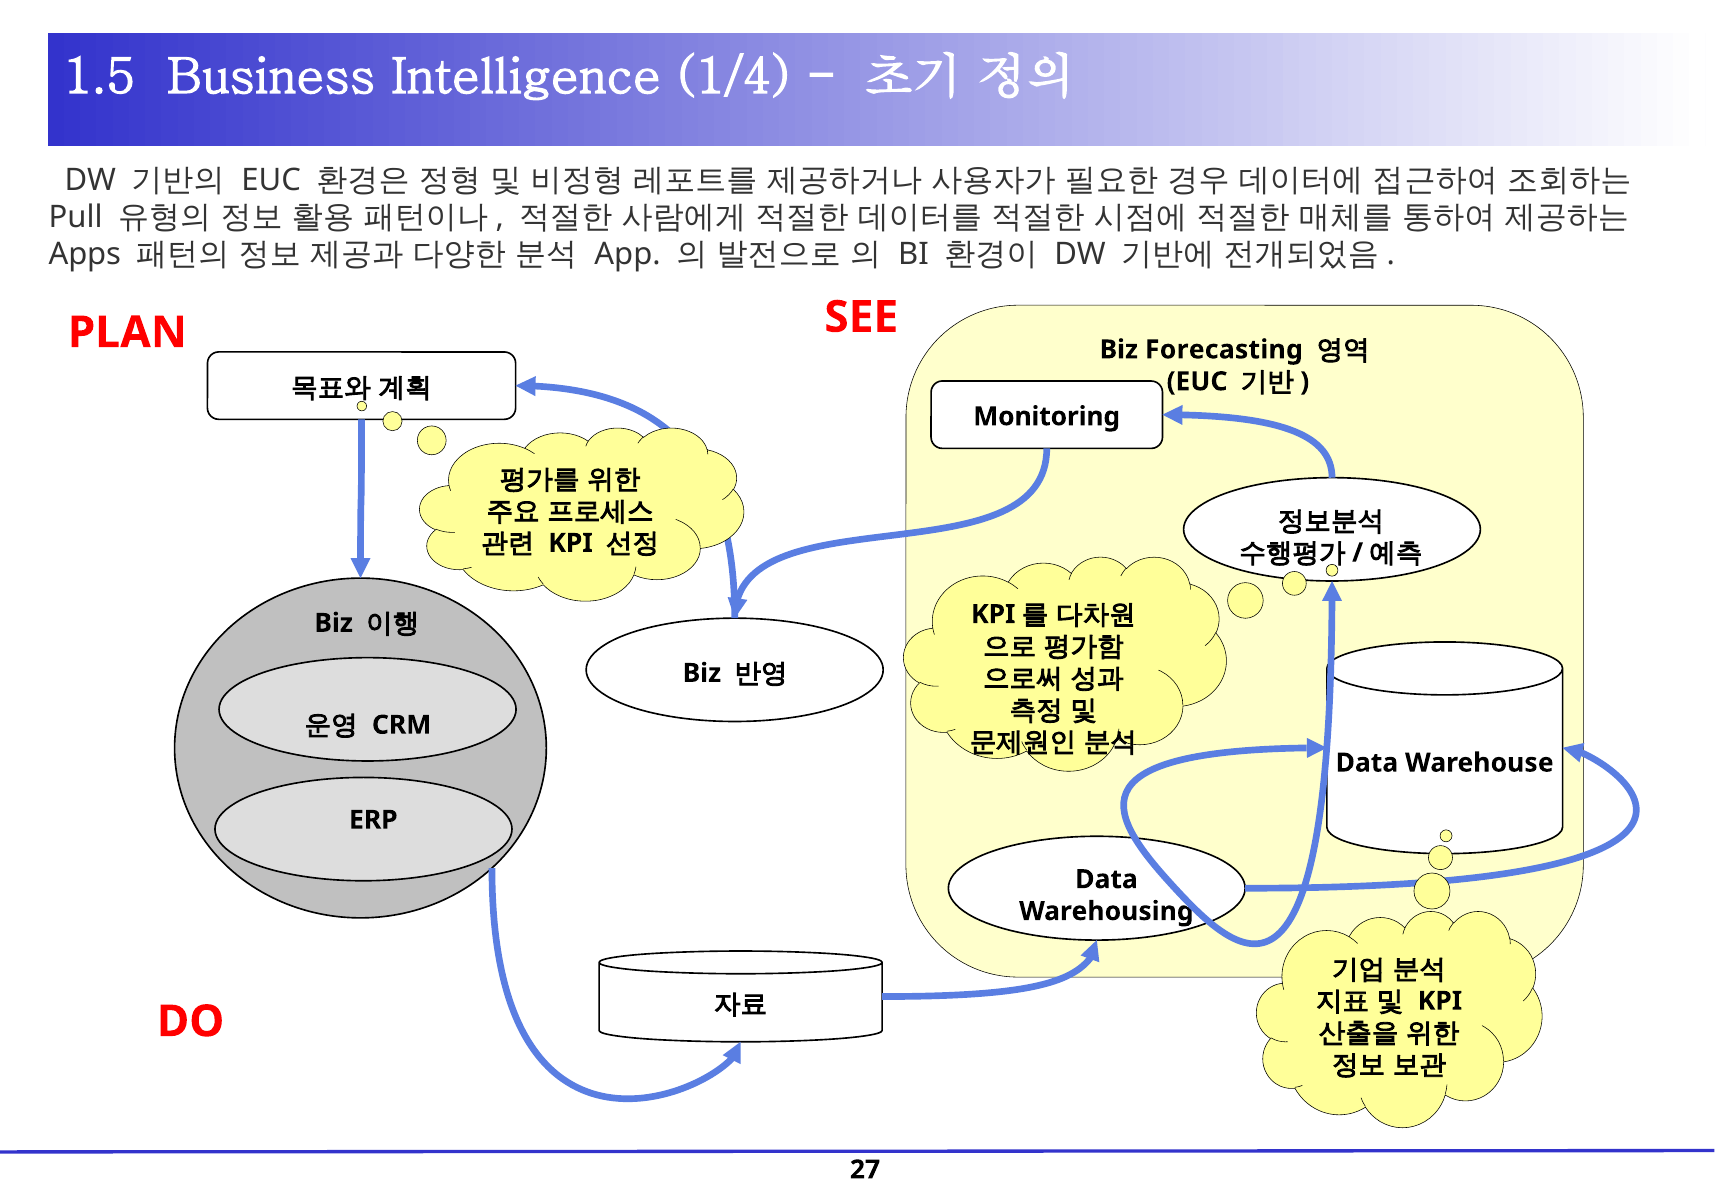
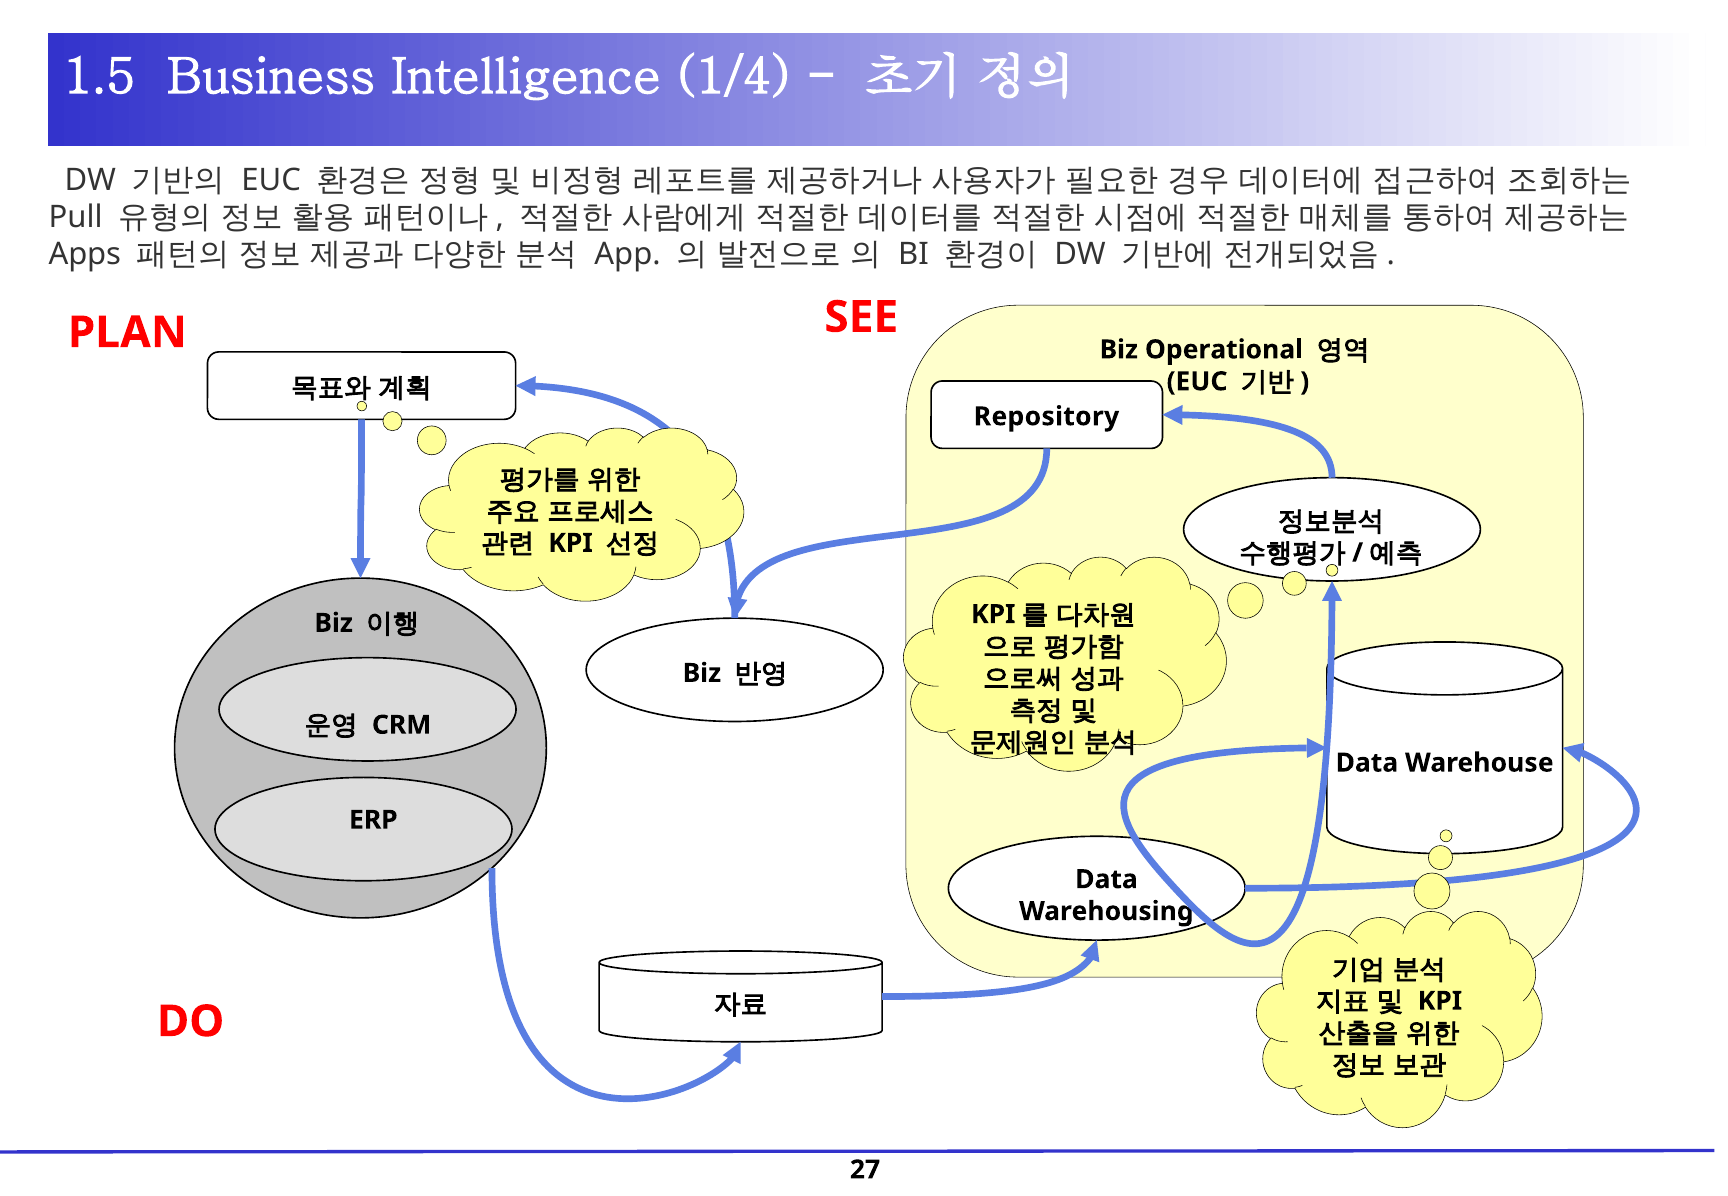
Forecasting: Forecasting -> Operational
Monitoring: Monitoring -> Repository
